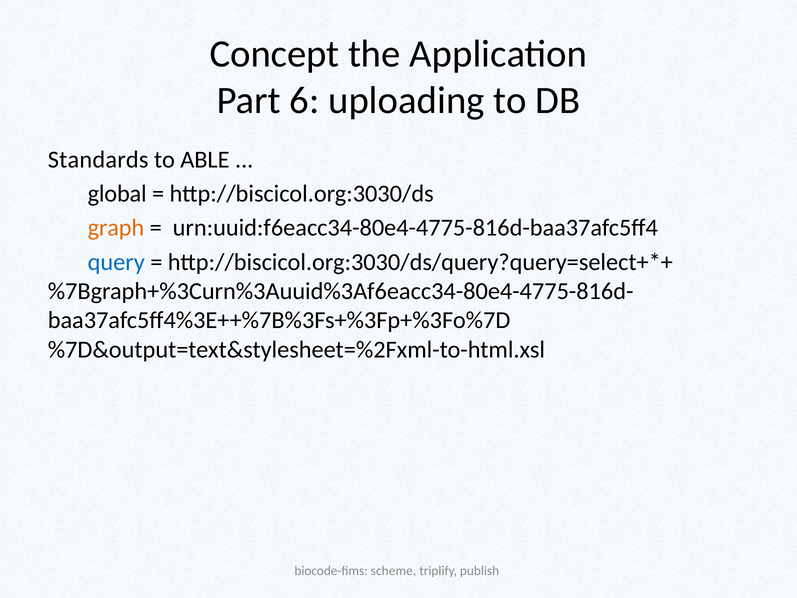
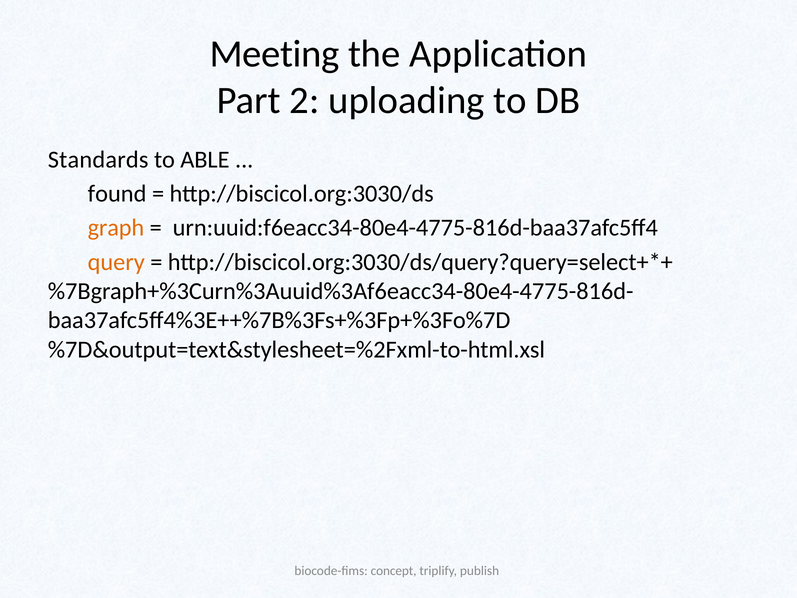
Concept: Concept -> Meeting
6: 6 -> 2
global: global -> found
query colour: blue -> orange
scheme: scheme -> concept
